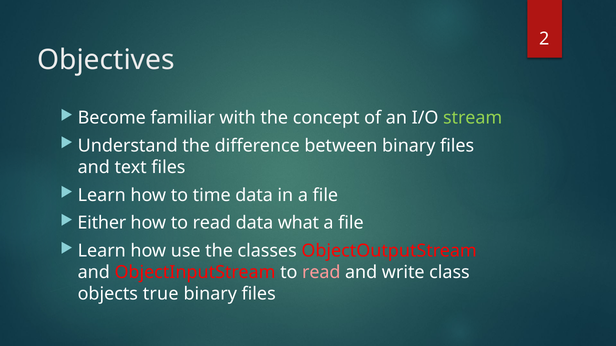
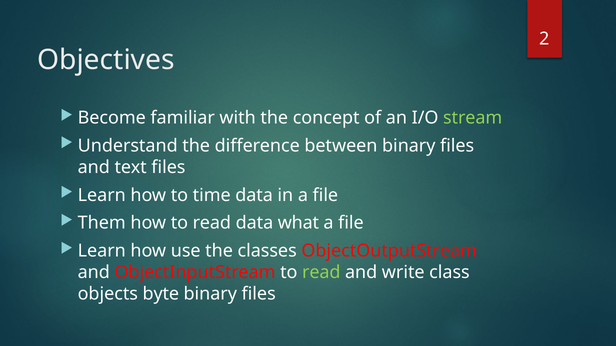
Either: Either -> Them
read at (321, 273) colour: pink -> light green
true: true -> byte
